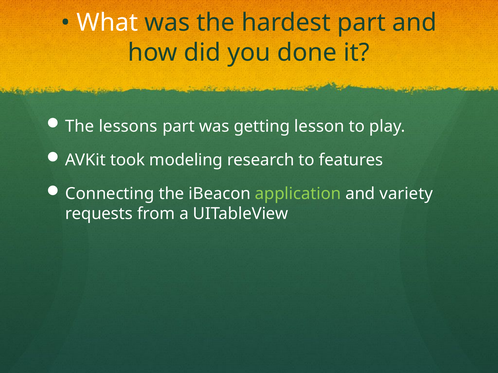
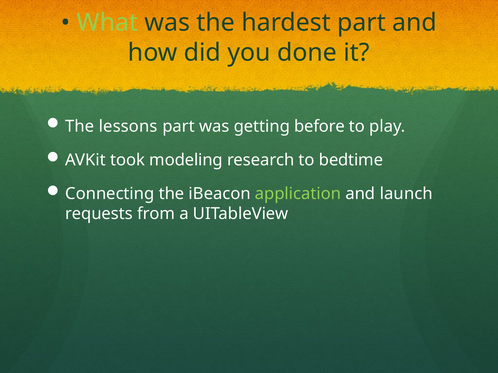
What colour: white -> light green
lesson: lesson -> before
features: features -> bedtime
variety: variety -> launch
